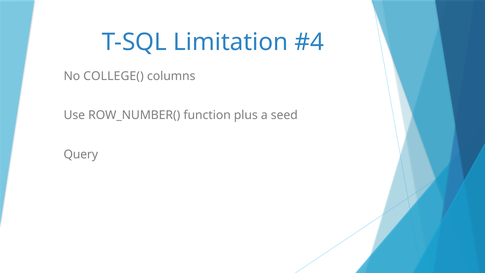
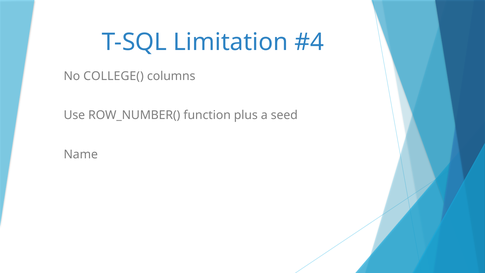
Query: Query -> Name
